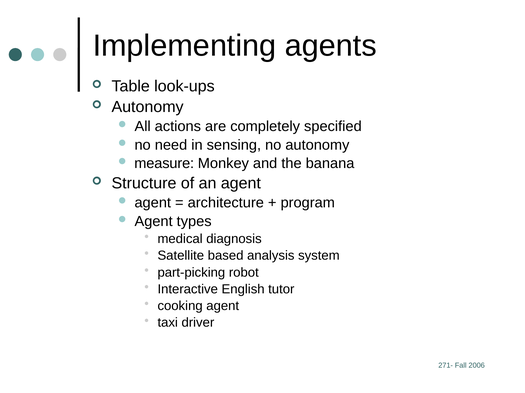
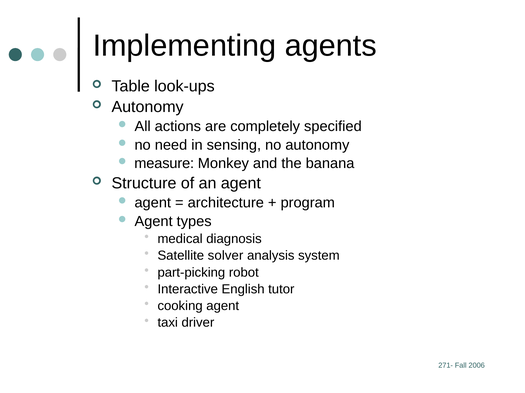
based: based -> solver
